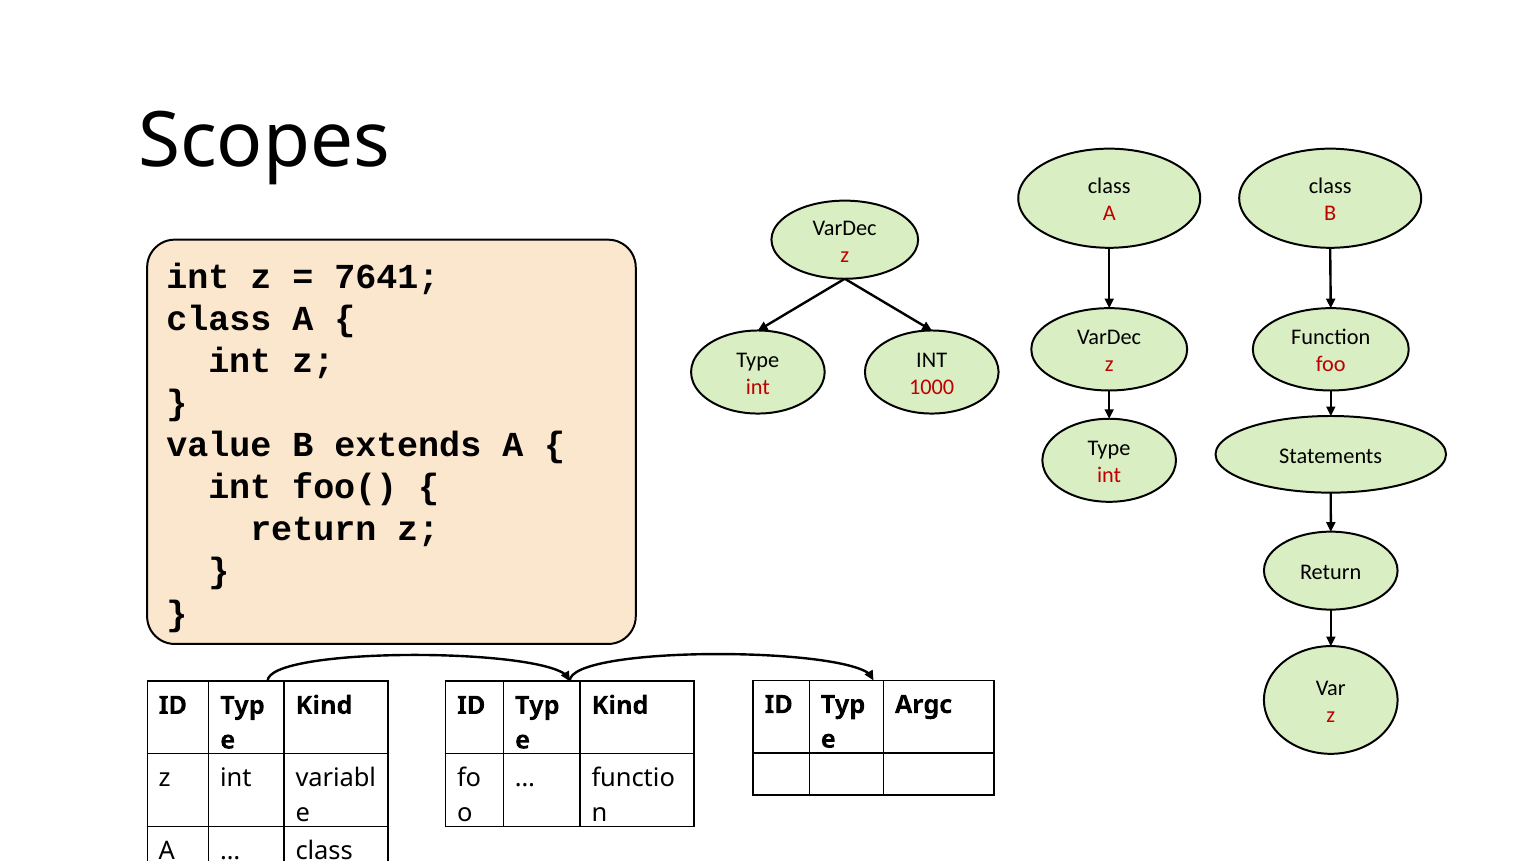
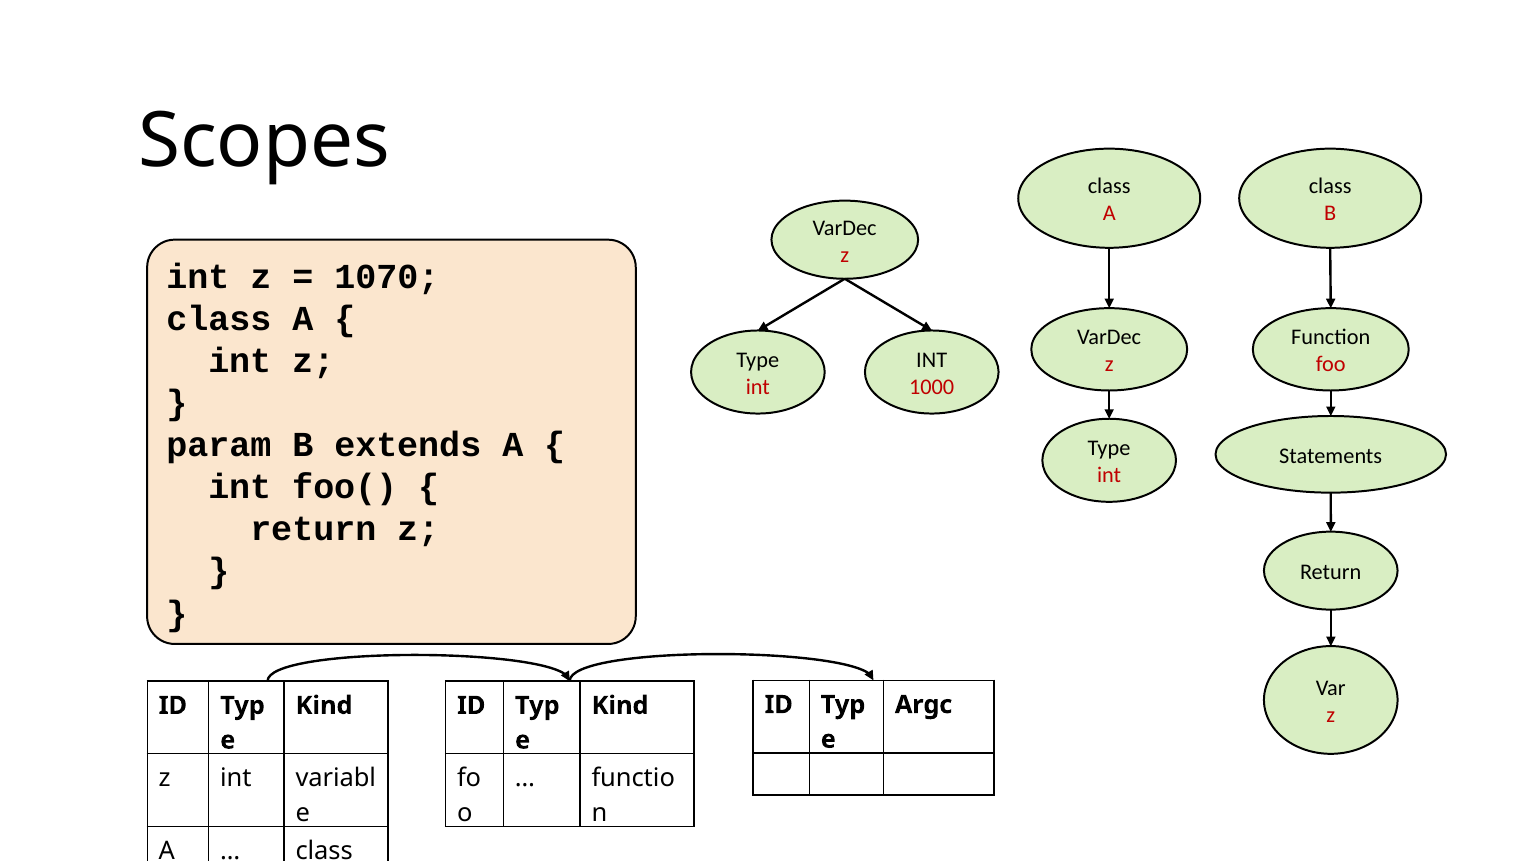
7641: 7641 -> 1070
value: value -> param
